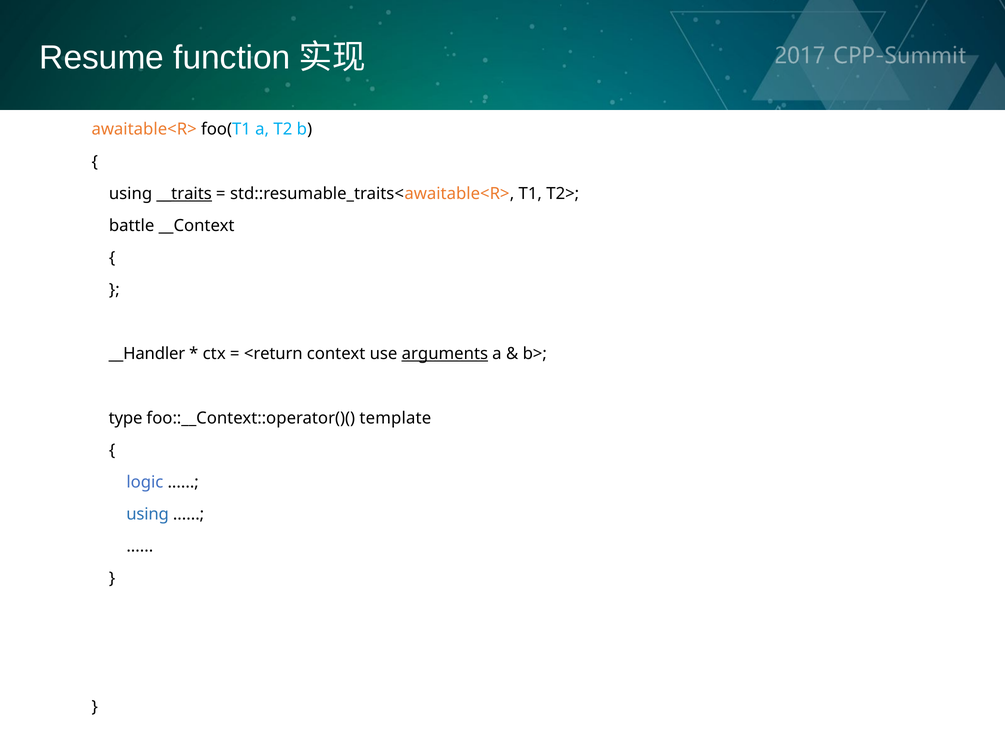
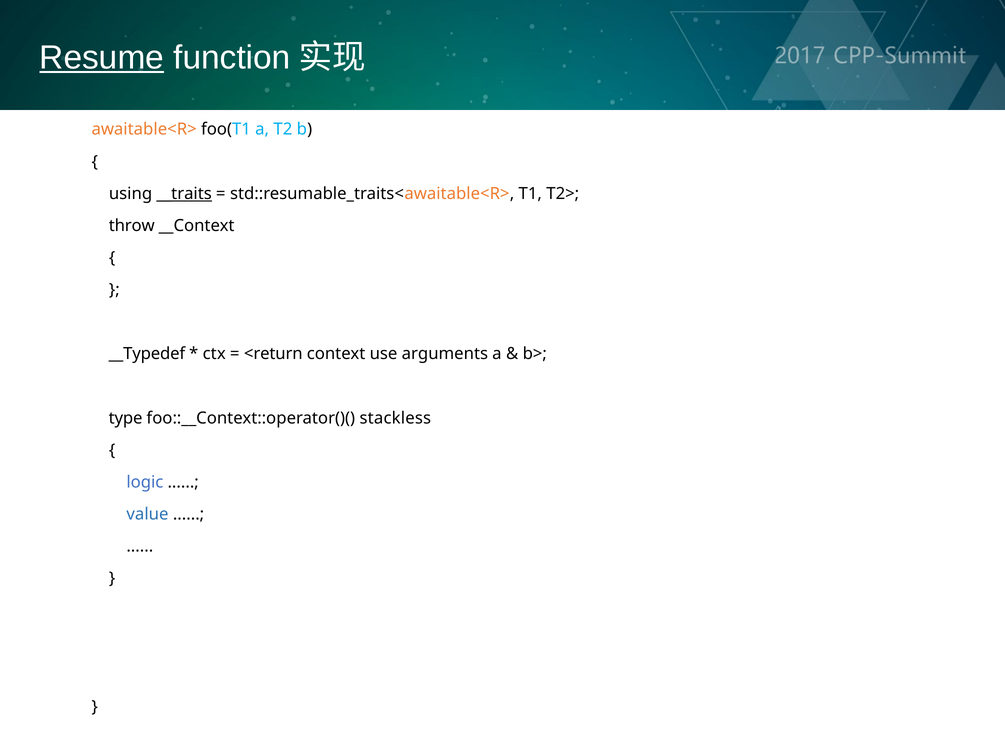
Resume underline: none -> present
battle: battle -> throw
__Handler: __Handler -> __Typedef
arguments underline: present -> none
template: template -> stackless
using at (148, 514): using -> value
